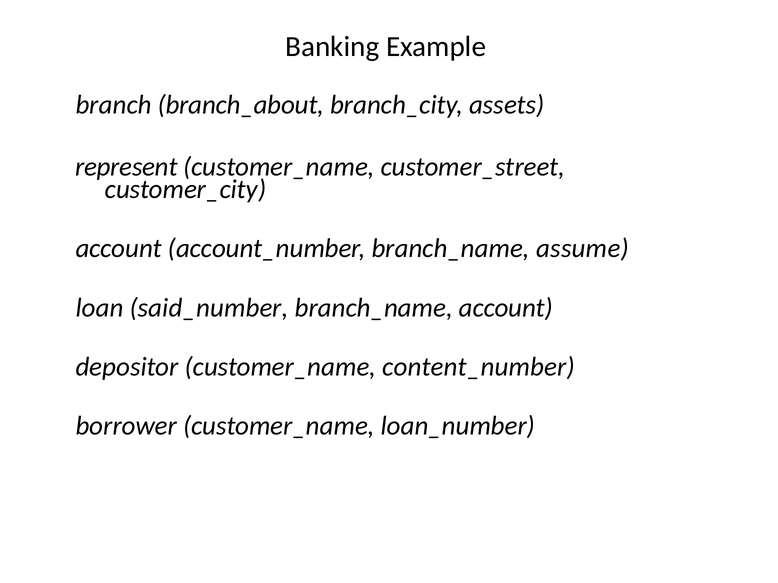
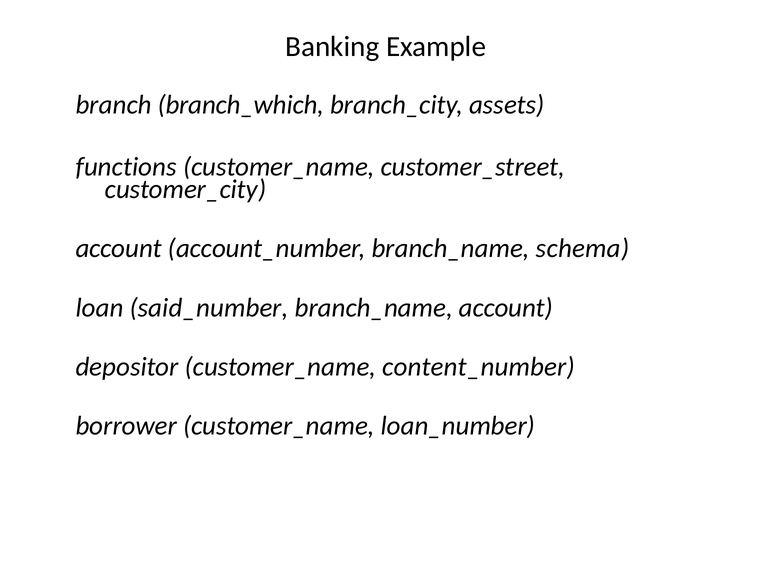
branch_about: branch_about -> branch_which
represent: represent -> functions
assume: assume -> schema
